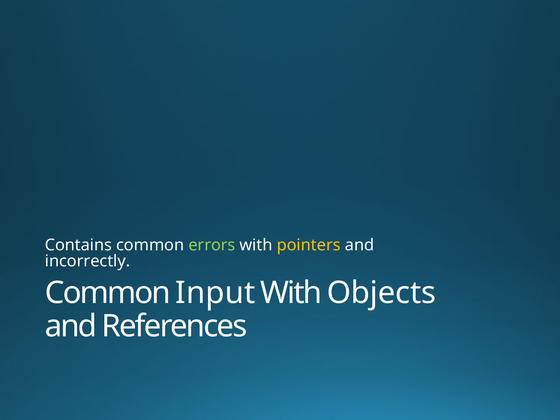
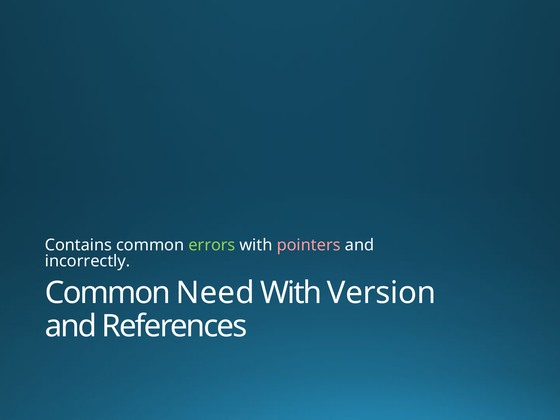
pointers colour: yellow -> pink
Input: Input -> Need
Objects: Objects -> Version
